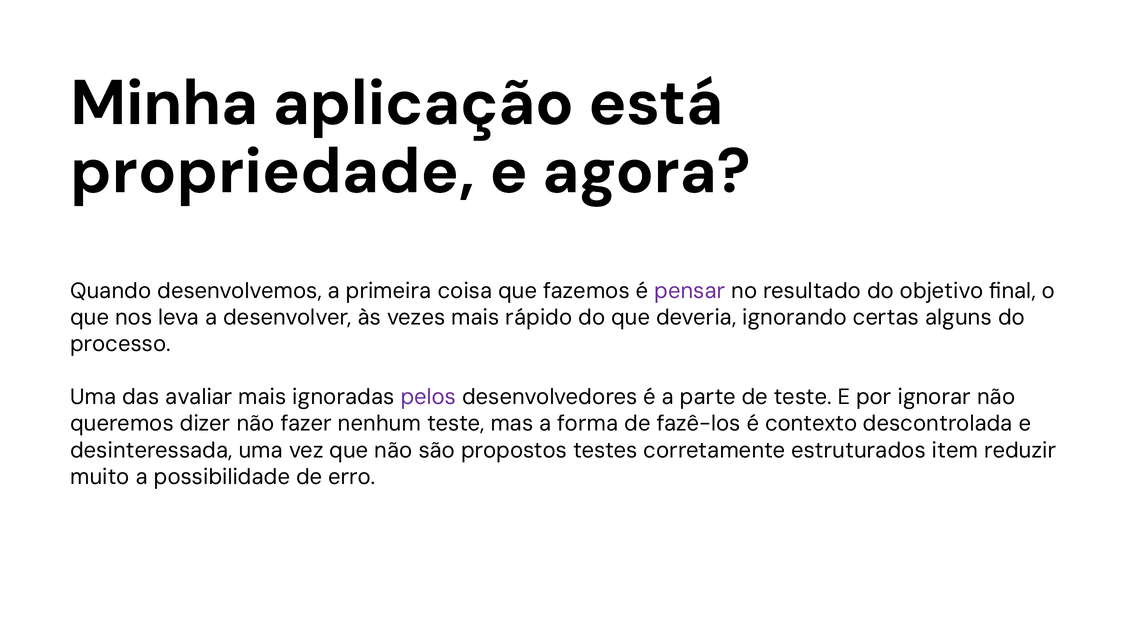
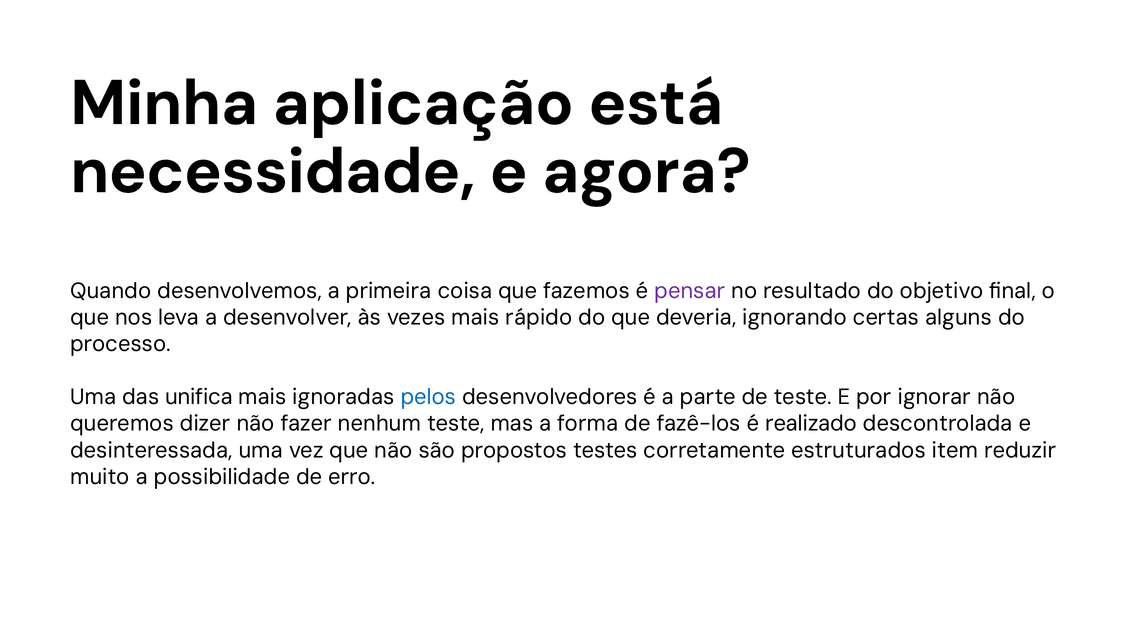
propriedade: propriedade -> necessidade
avaliar: avaliar -> unifica
pelos colour: purple -> blue
contexto: contexto -> realizado
